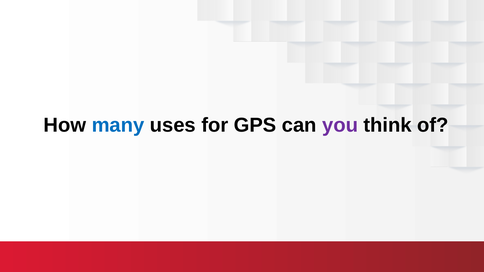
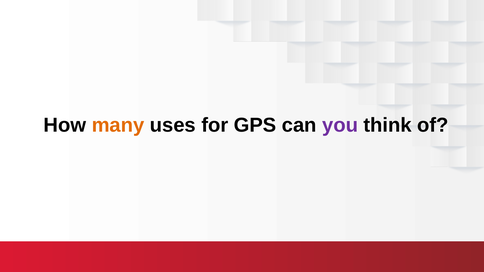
many colour: blue -> orange
